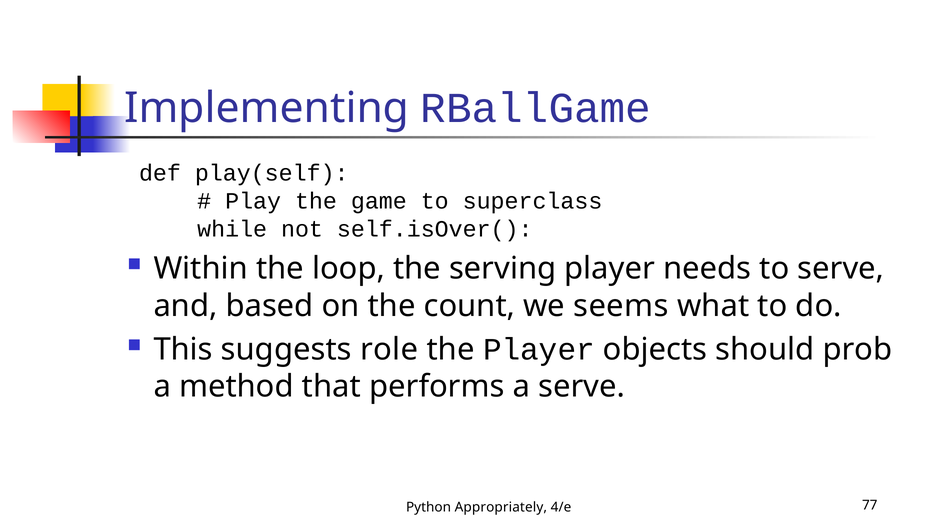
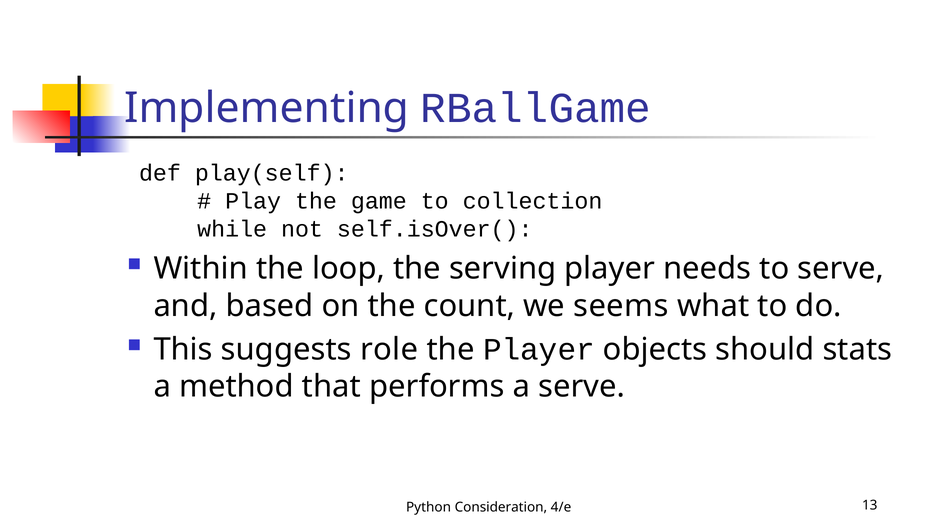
superclass: superclass -> collection
prob: prob -> stats
Appropriately: Appropriately -> Consideration
77: 77 -> 13
